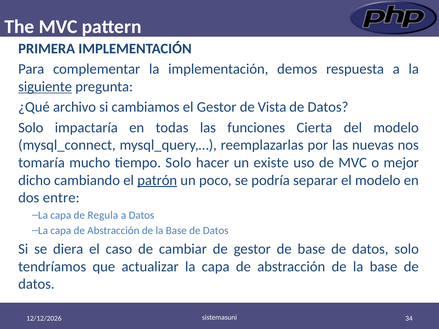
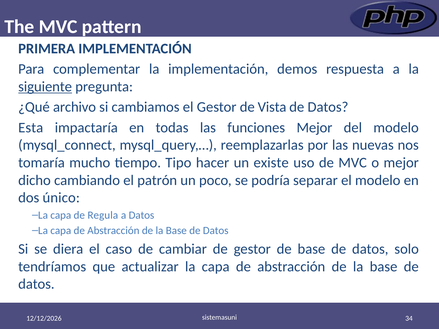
Solo at (31, 128): Solo -> Esta
funciones Cierta: Cierta -> Mejor
tiempo Solo: Solo -> Tipo
patrón underline: present -> none
entre: entre -> único
